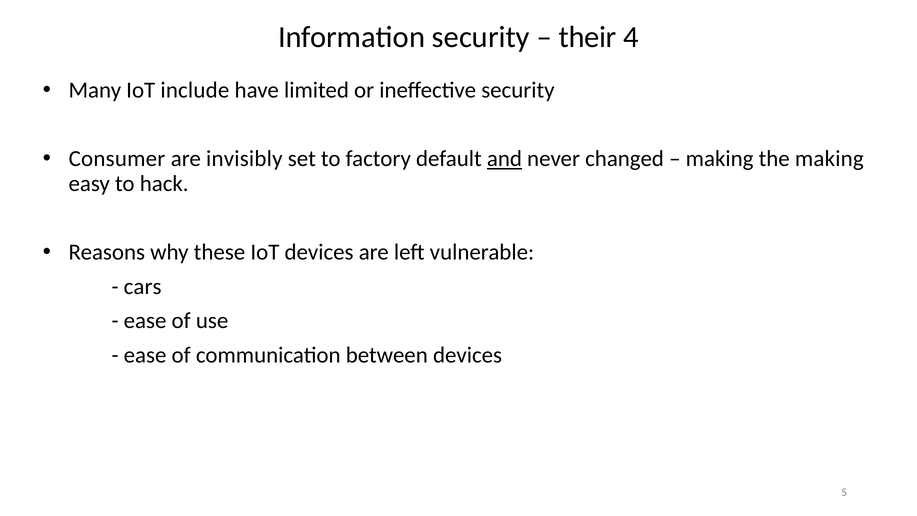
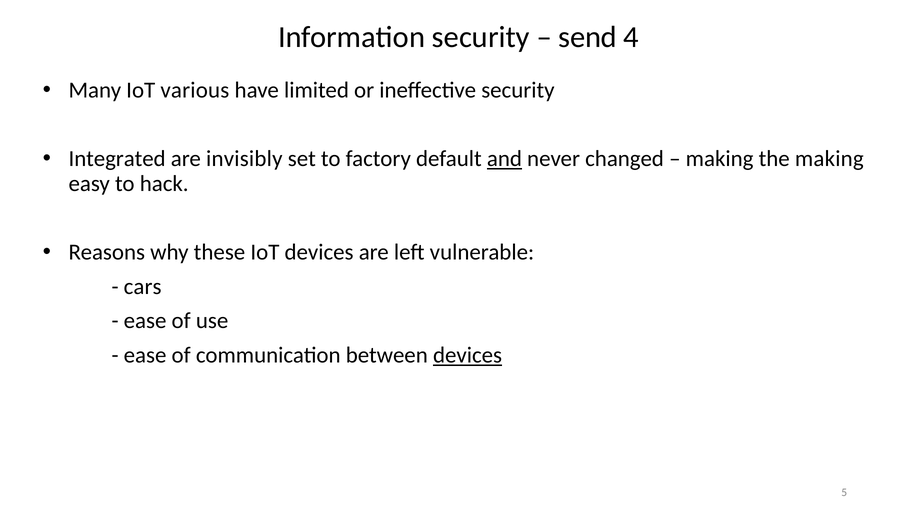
their: their -> send
include: include -> various
Consumer: Consumer -> Integrated
devices at (468, 355) underline: none -> present
